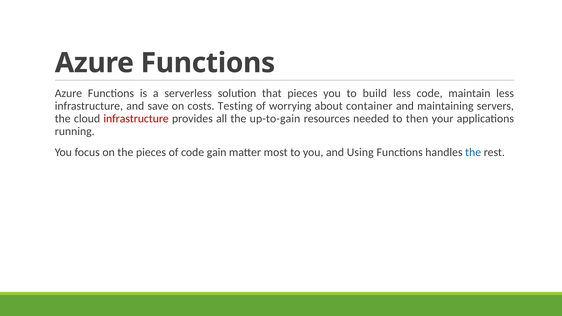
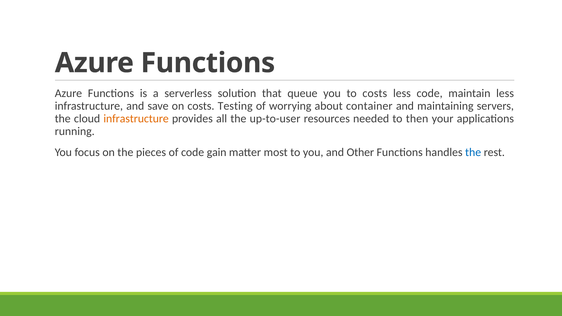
that pieces: pieces -> queue
to build: build -> costs
infrastructure at (136, 119) colour: red -> orange
up-to-gain: up-to-gain -> up-to-user
Using: Using -> Other
